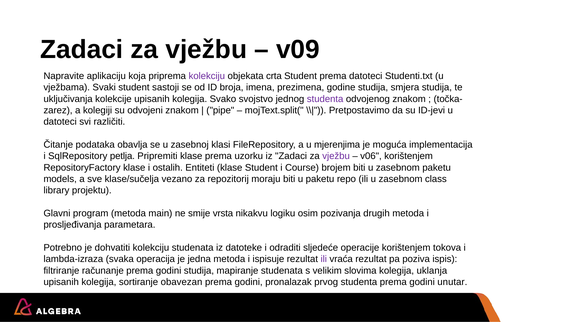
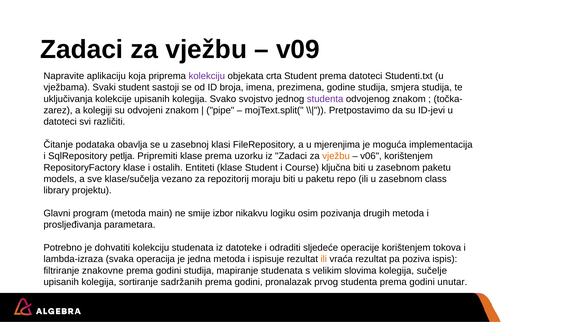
vježbu at (336, 156) colour: purple -> orange
brojem: brojem -> ključna
vrsta: vrsta -> izbor
ili at (324, 259) colour: purple -> orange
računanje: računanje -> znakovne
uklanja: uklanja -> sučelje
obavezan: obavezan -> sadržanih
